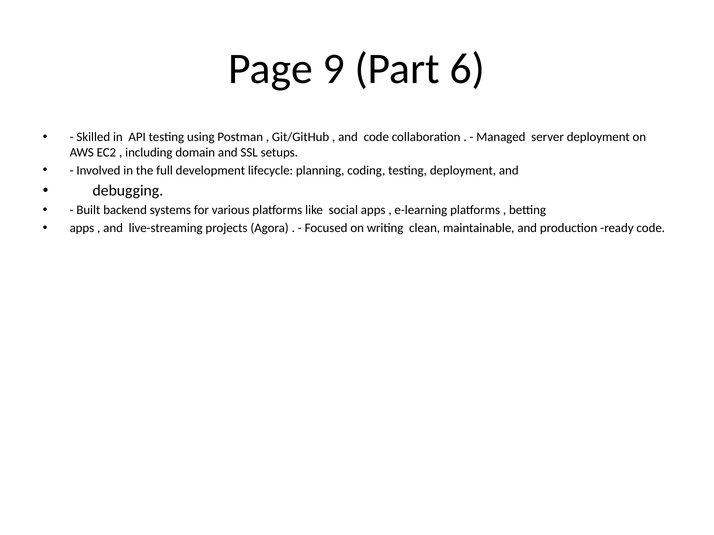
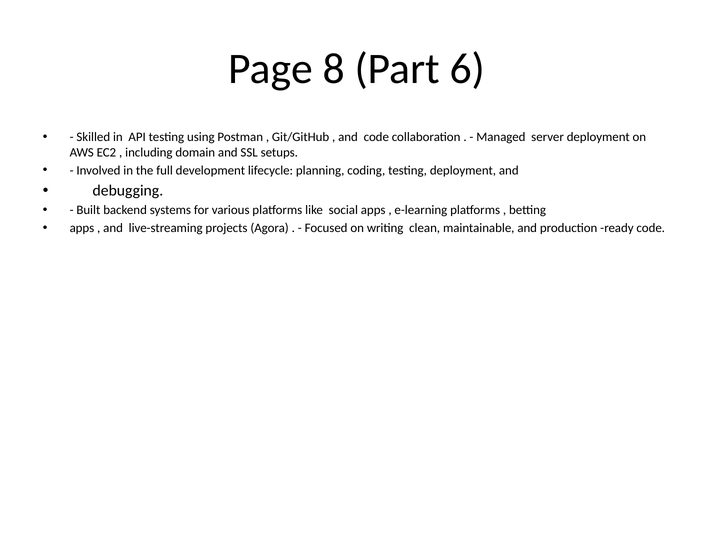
9: 9 -> 8
